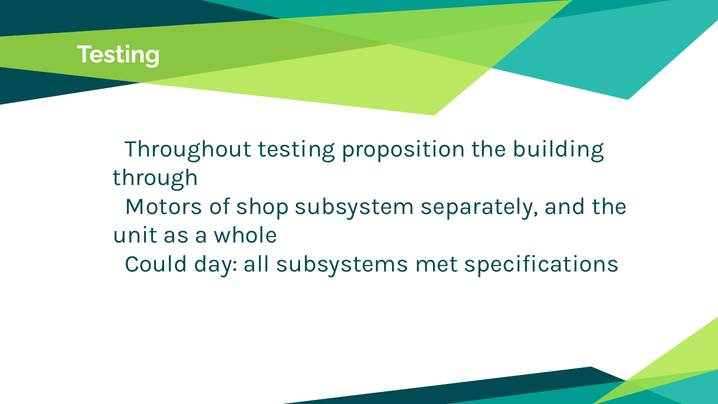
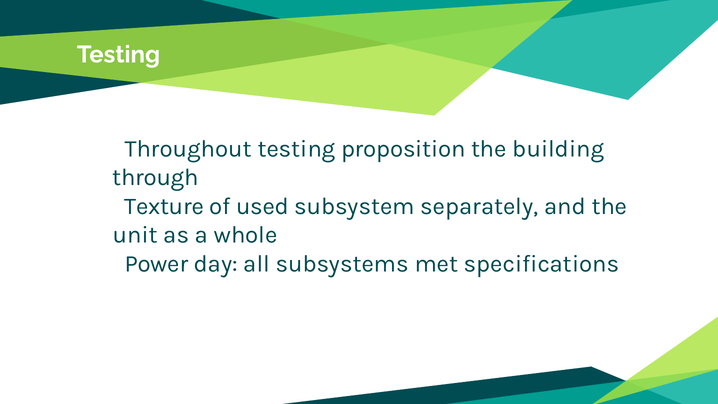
Motors: Motors -> Texture
shop: shop -> used
Could: Could -> Power
